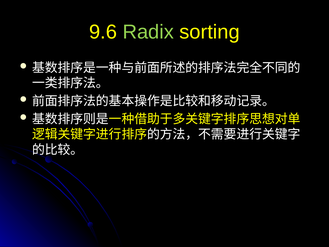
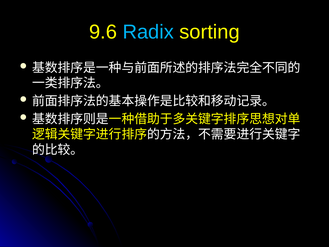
Radix colour: light green -> light blue
